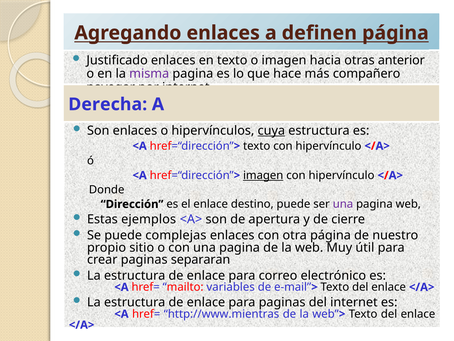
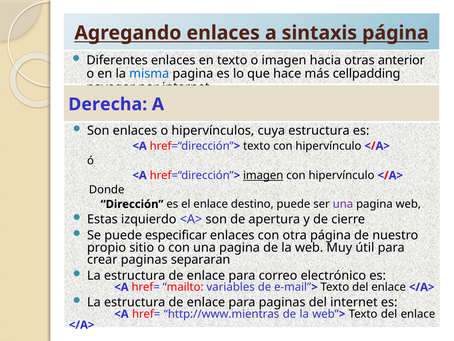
definen: definen -> sintaxis
Justificado: Justificado -> Diferentes
misma colour: purple -> blue
compañero: compañero -> cellpadding
cuya underline: present -> none
ejemplos: ejemplos -> izquierdo
complejas: complejas -> especificar
